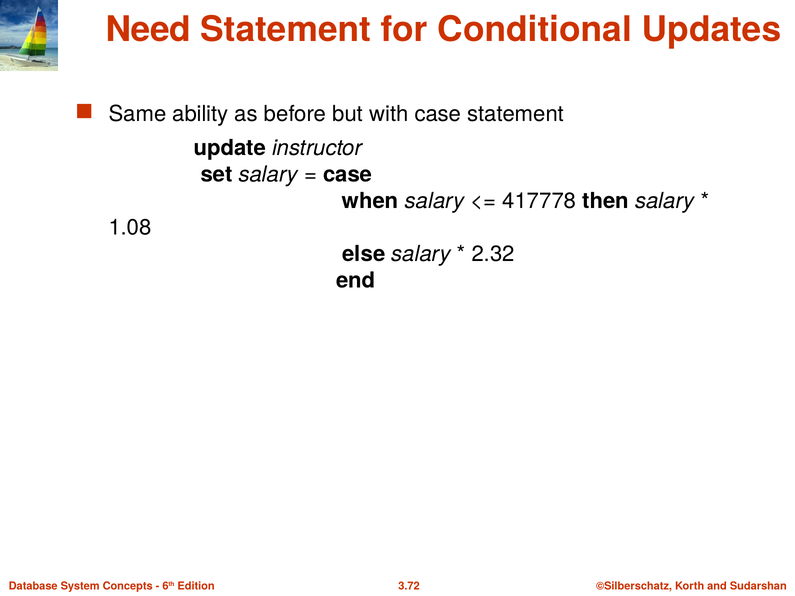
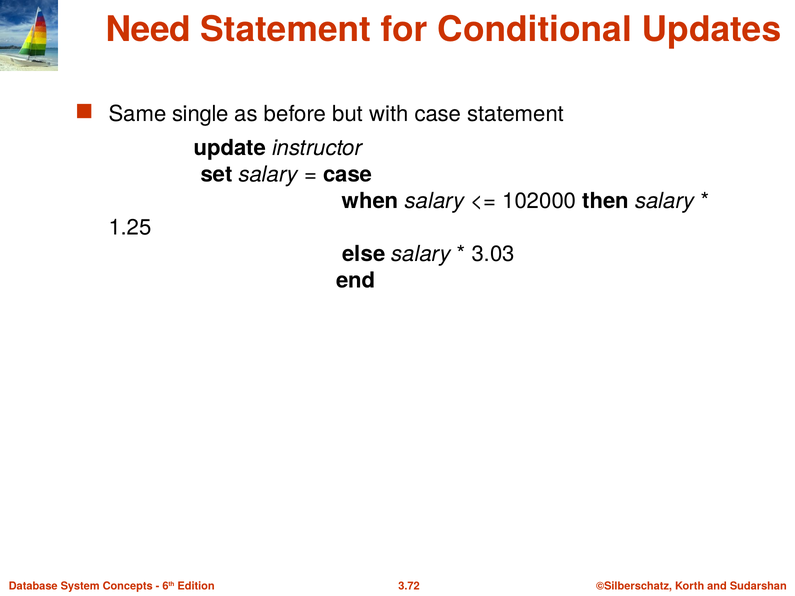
ability: ability -> single
417778: 417778 -> 102000
1.08: 1.08 -> 1.25
2.32: 2.32 -> 3.03
